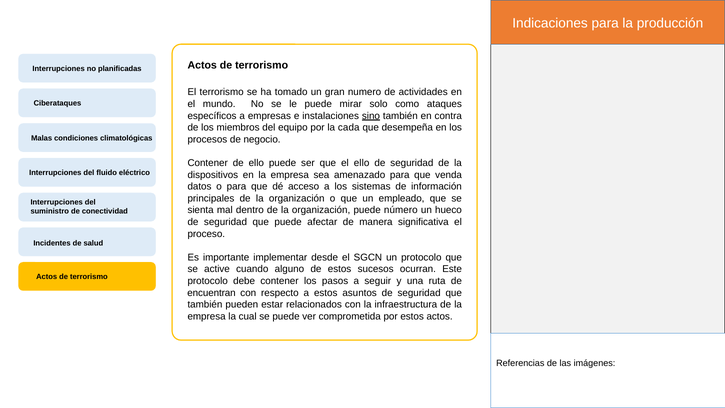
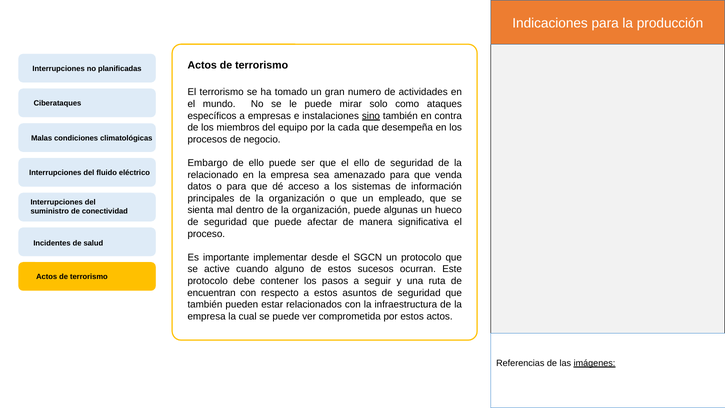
Contener at (208, 163): Contener -> Embargo
dispositivos: dispositivos -> relacionado
número: número -> algunas
imágenes underline: none -> present
